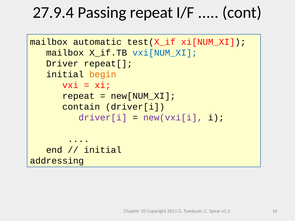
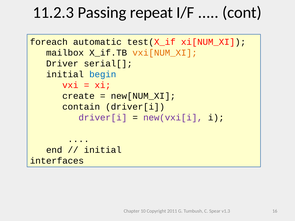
27.9.4: 27.9.4 -> 11.2.3
mailbox at (49, 42): mailbox -> foreach
vxi[NUM_XI colour: blue -> orange
repeat[: repeat[ -> serial[
begin colour: orange -> blue
repeat at (78, 96): repeat -> create
addressing: addressing -> interfaces
